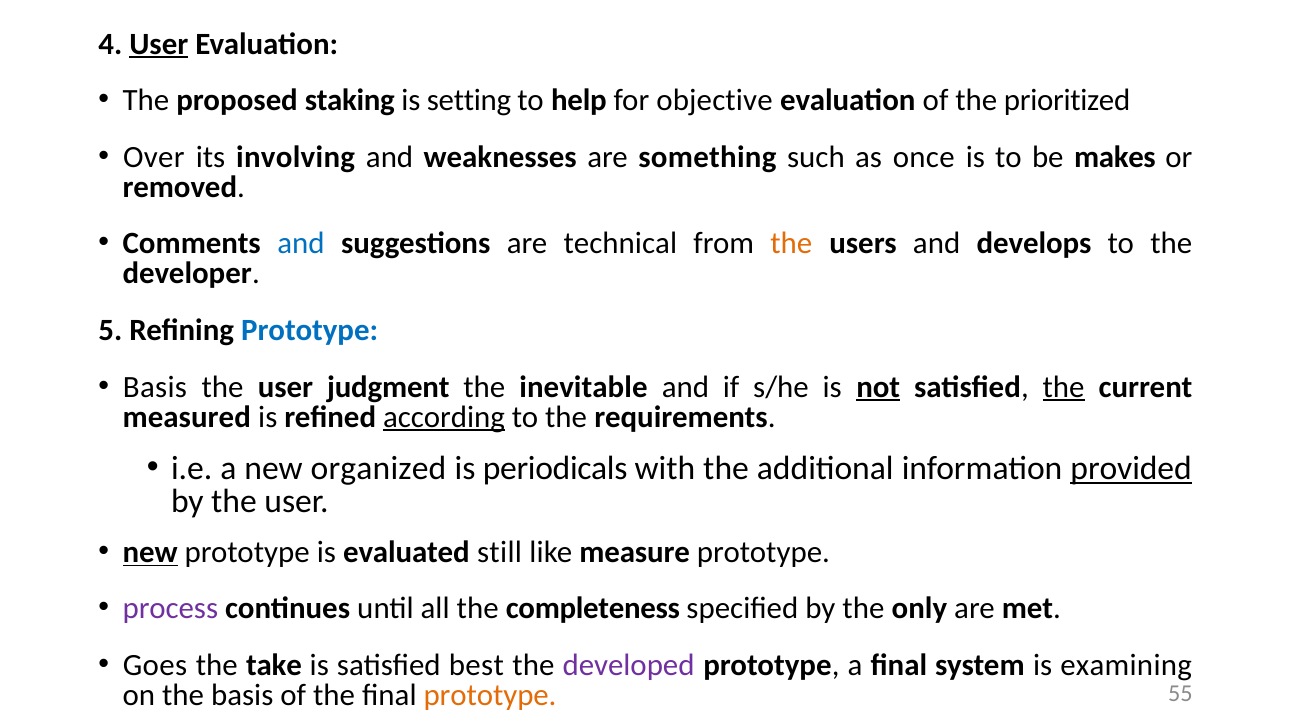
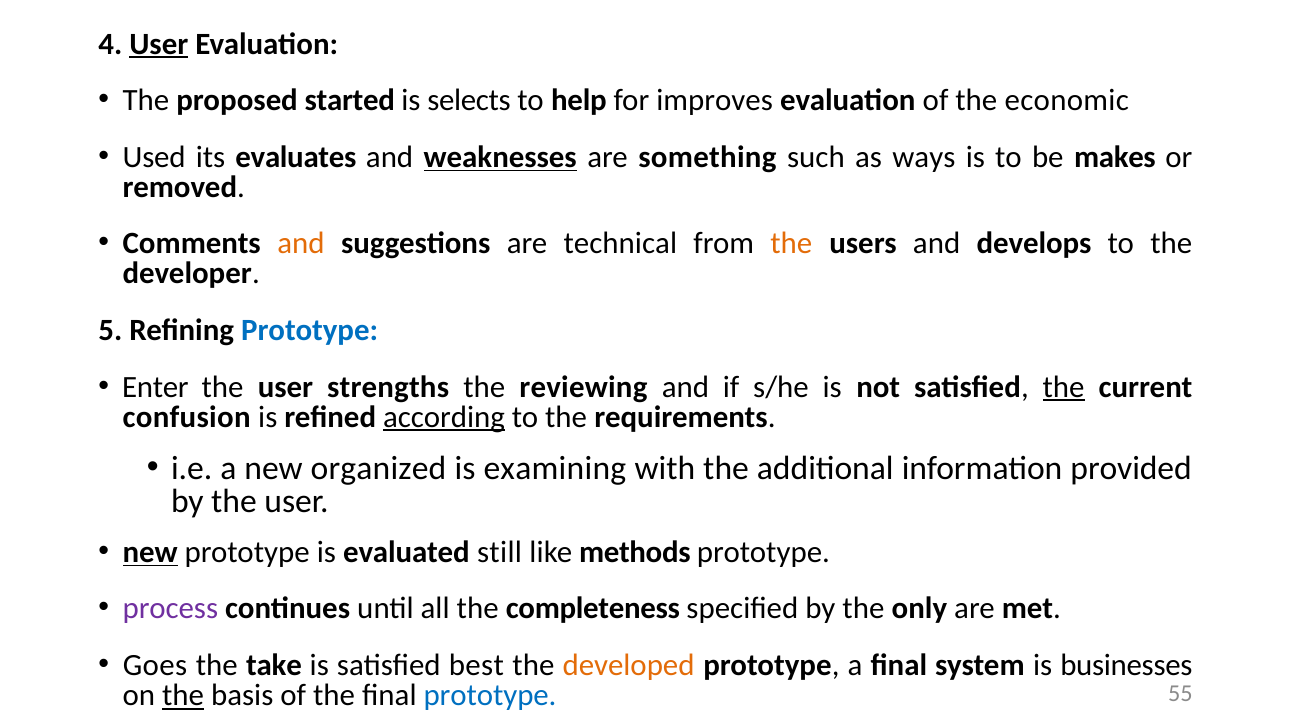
staking: staking -> started
setting: setting -> selects
objective: objective -> improves
prioritized: prioritized -> economic
Over: Over -> Used
involving: involving -> evaluates
weaknesses underline: none -> present
once: once -> ways
and at (301, 244) colour: blue -> orange
Basis at (155, 387): Basis -> Enter
judgment: judgment -> strengths
inevitable: inevitable -> reviewing
not underline: present -> none
measured: measured -> confusion
periodicals: periodicals -> examining
provided underline: present -> none
measure: measure -> methods
developed colour: purple -> orange
examining: examining -> businesses
the at (183, 696) underline: none -> present
prototype at (490, 696) colour: orange -> blue
